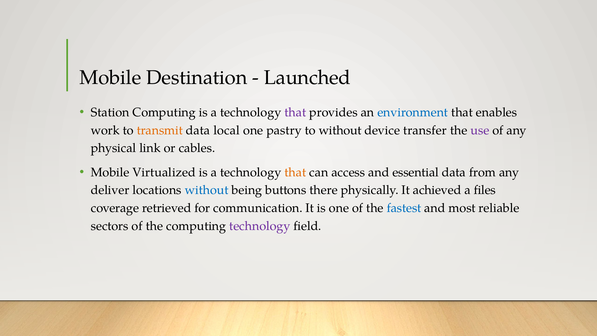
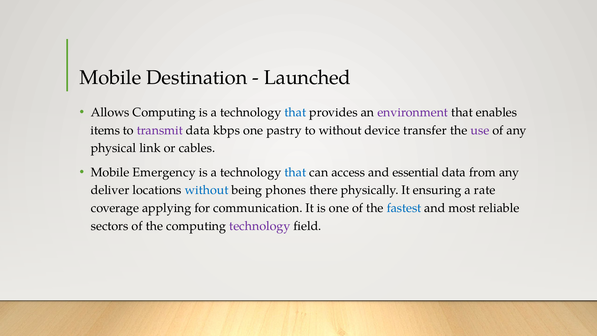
Station: Station -> Allows
that at (295, 112) colour: purple -> blue
environment colour: blue -> purple
work: work -> items
transmit colour: orange -> purple
local: local -> kbps
Virtualized: Virtualized -> Emergency
that at (295, 172) colour: orange -> blue
buttons: buttons -> phones
achieved: achieved -> ensuring
files: files -> rate
retrieved: retrieved -> applying
